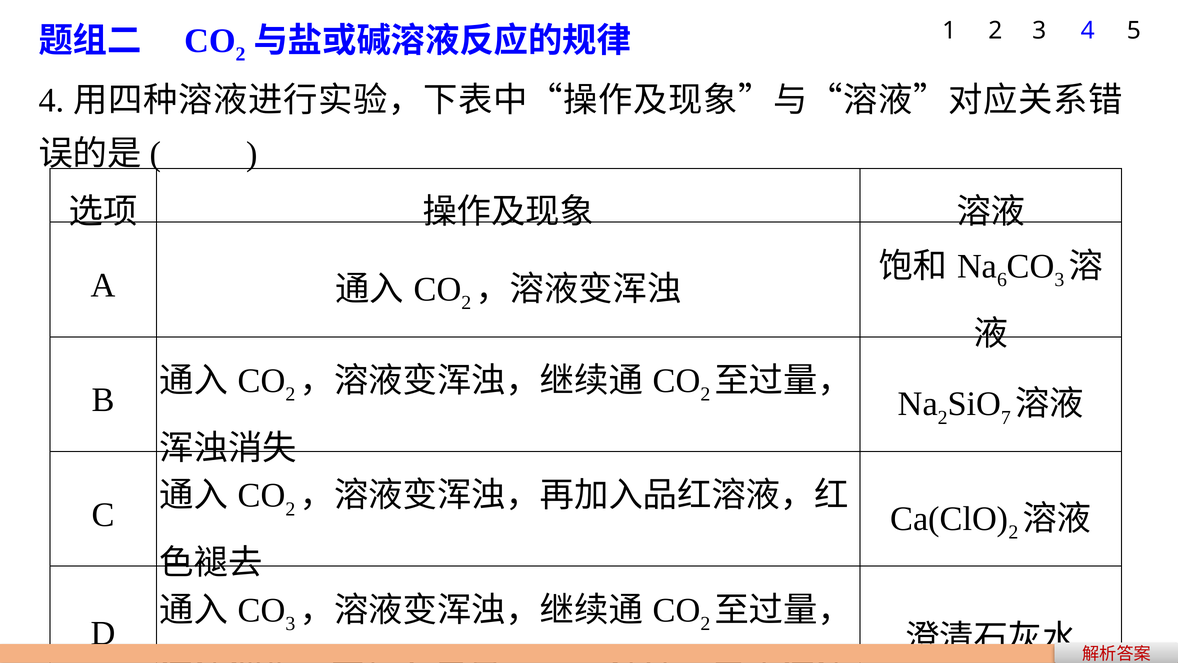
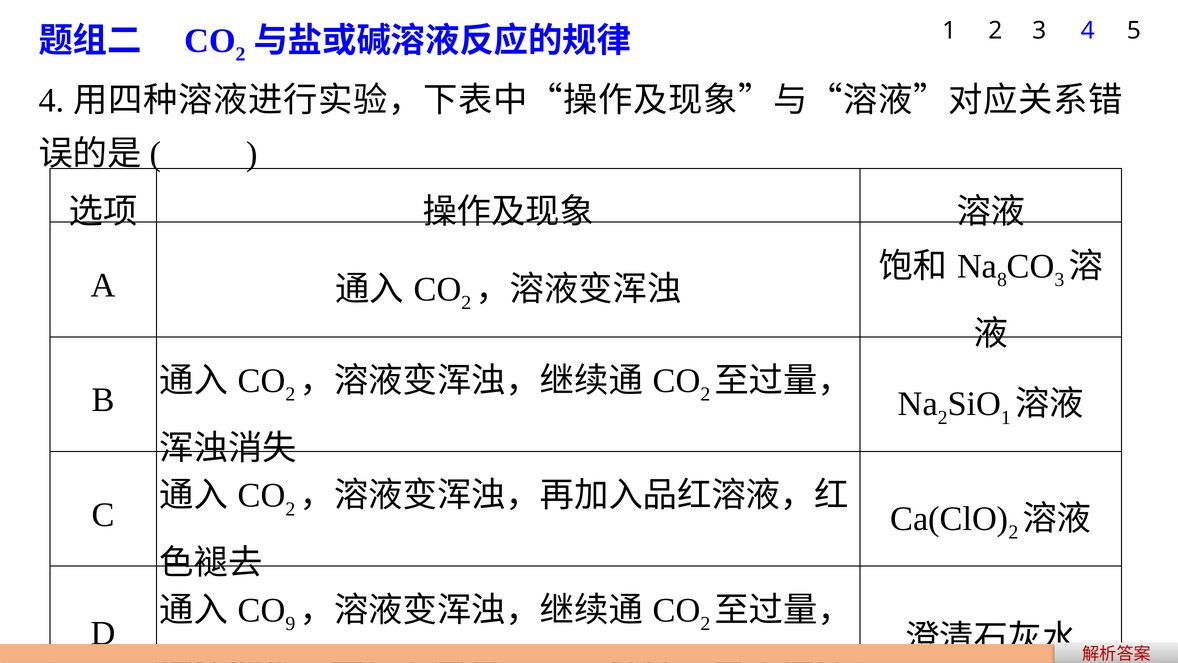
6: 6 -> 8
7 at (1006, 417): 7 -> 1
3 at (290, 624): 3 -> 9
